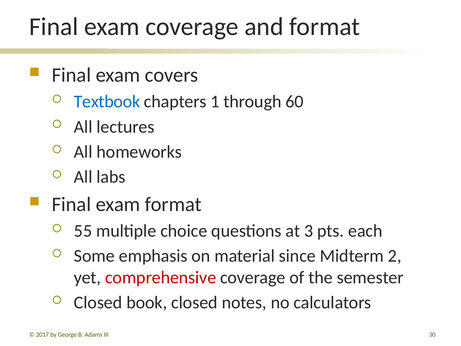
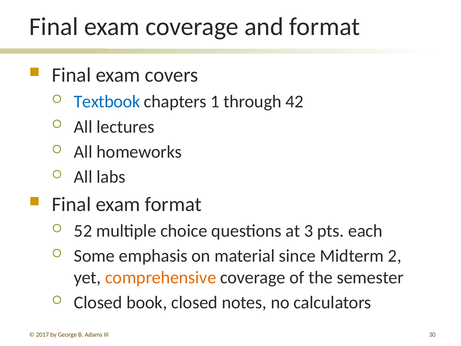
60: 60 -> 42
55: 55 -> 52
comprehensive colour: red -> orange
